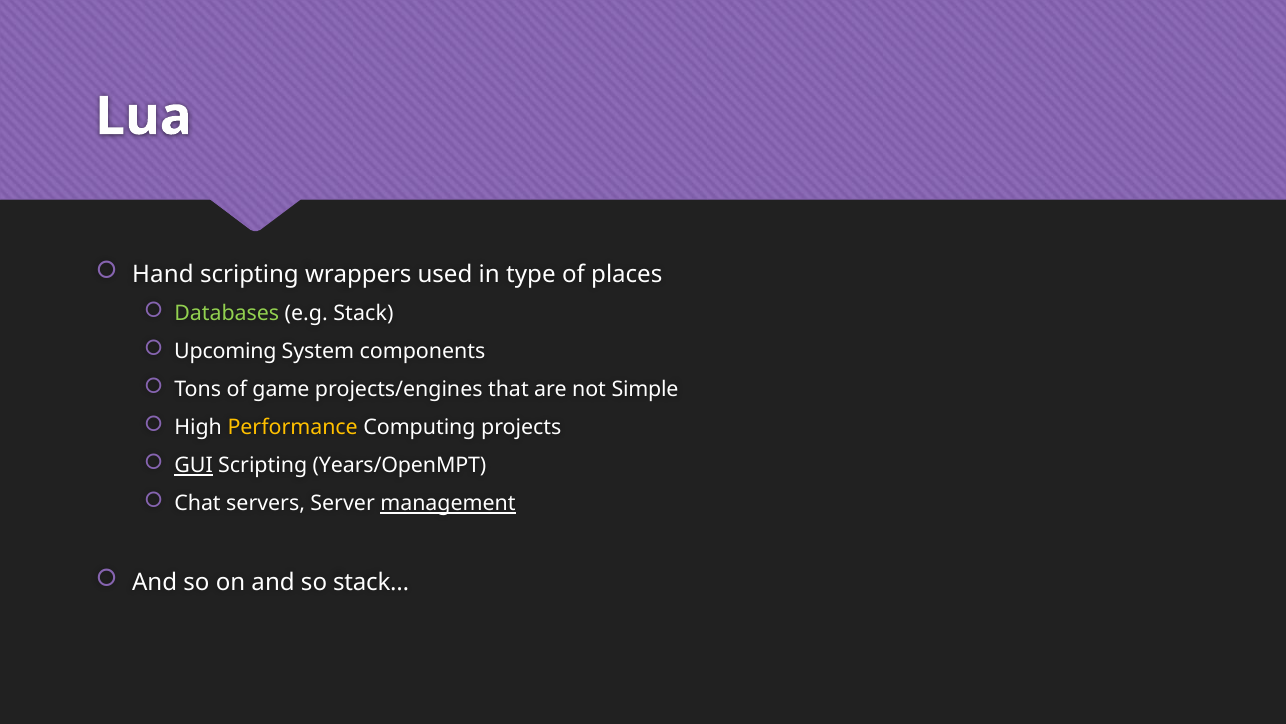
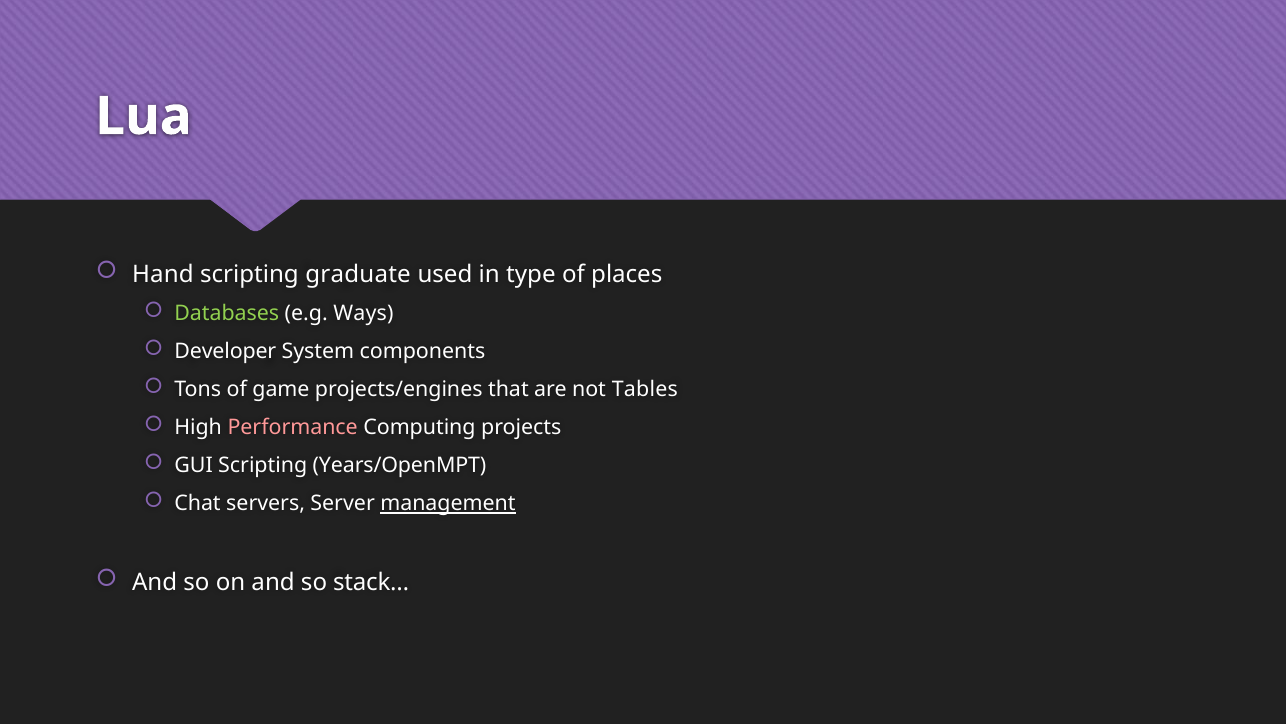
wrappers: wrappers -> graduate
Stack: Stack -> Ways
Upcoming: Upcoming -> Developer
Simple: Simple -> Tables
Performance colour: yellow -> pink
GUI underline: present -> none
